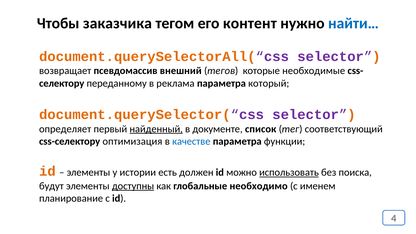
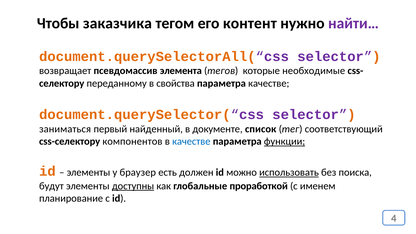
найти… colour: blue -> purple
внешний: внешний -> элемента
реклама: реклама -> свойства
параметра который: который -> качестве
определяет: определяет -> заниматься
найденный underline: present -> none
оптимизация: оптимизация -> компонентов
функции underline: none -> present
истории: истории -> браузер
необходимо: необходимо -> проработкой
